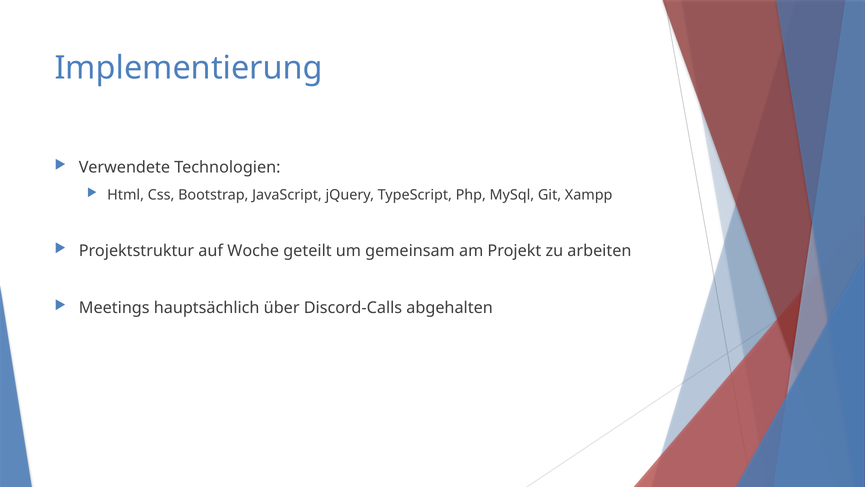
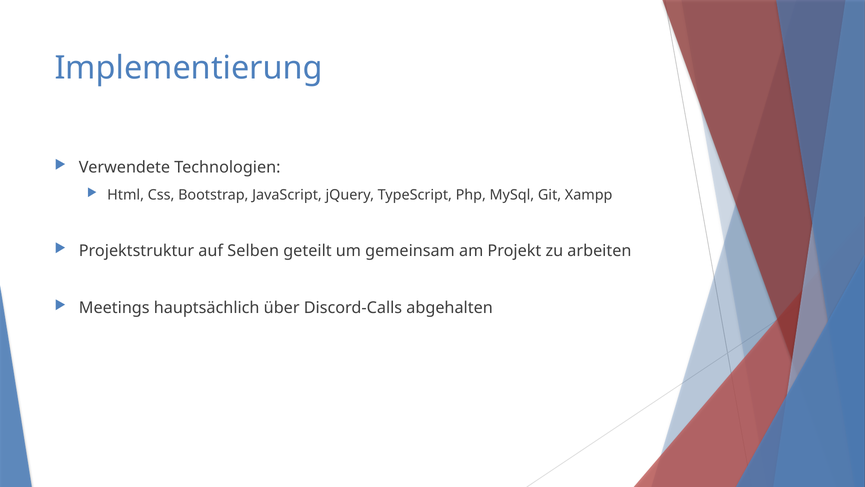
Woche: Woche -> Selben
